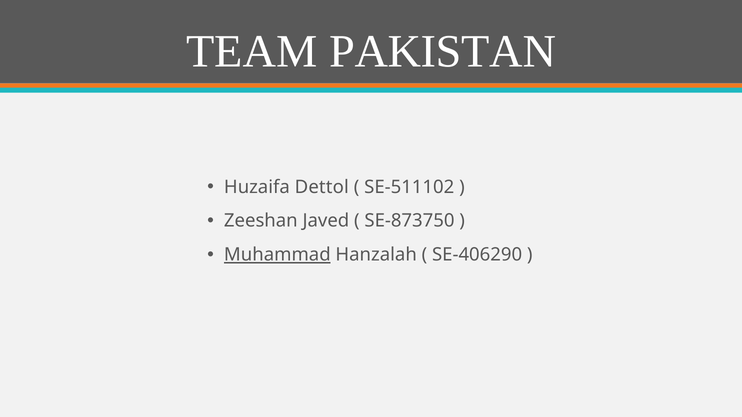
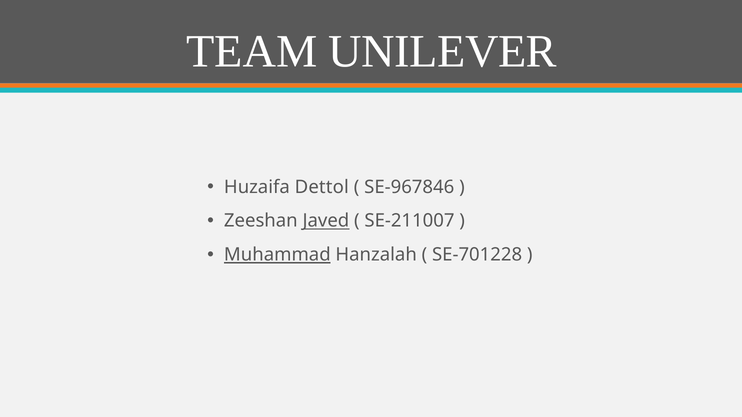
PAKISTAN: PAKISTAN -> UNILEVER
SE-511102: SE-511102 -> SE-967846
Javed underline: none -> present
SE-873750: SE-873750 -> SE-211007
SE-406290: SE-406290 -> SE-701228
